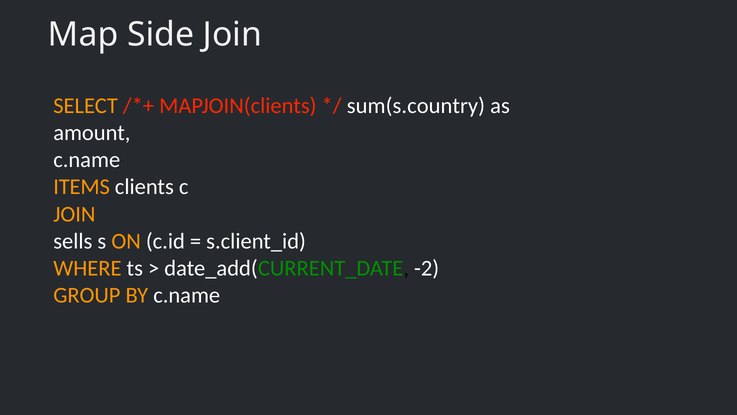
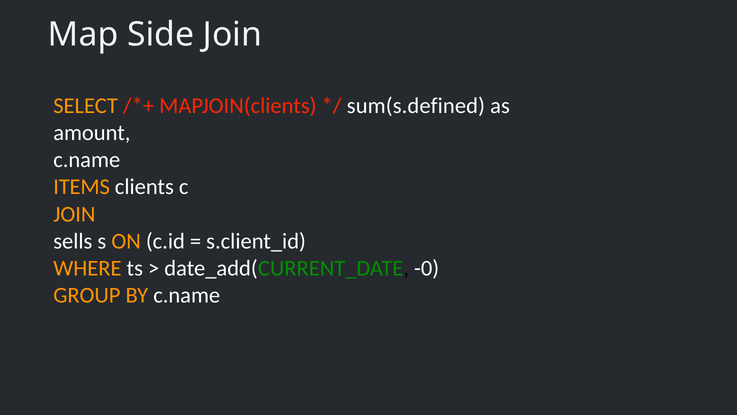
sum(s.country: sum(s.country -> sum(s.defined
-2: -2 -> -0
